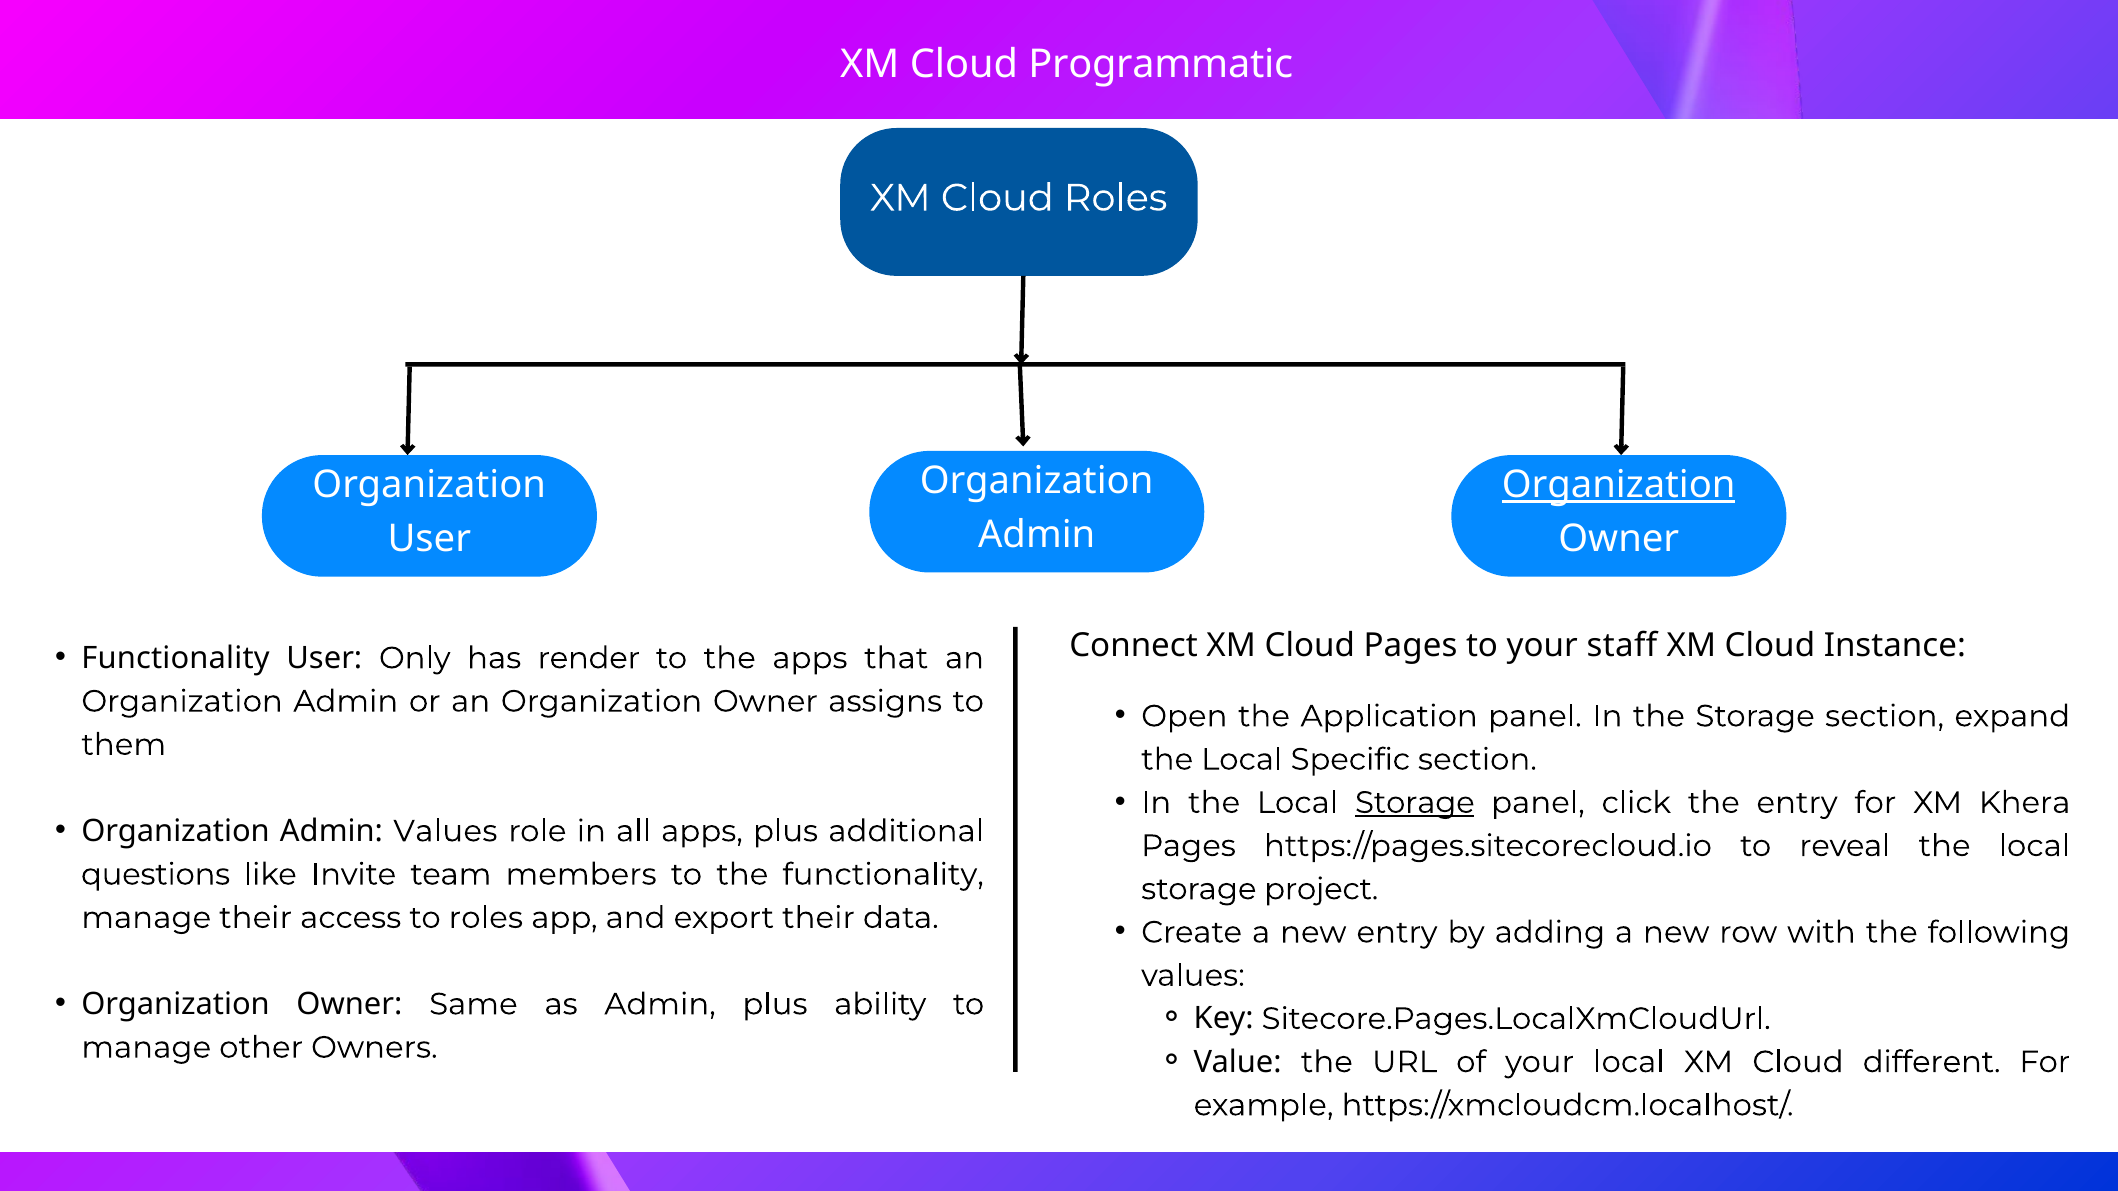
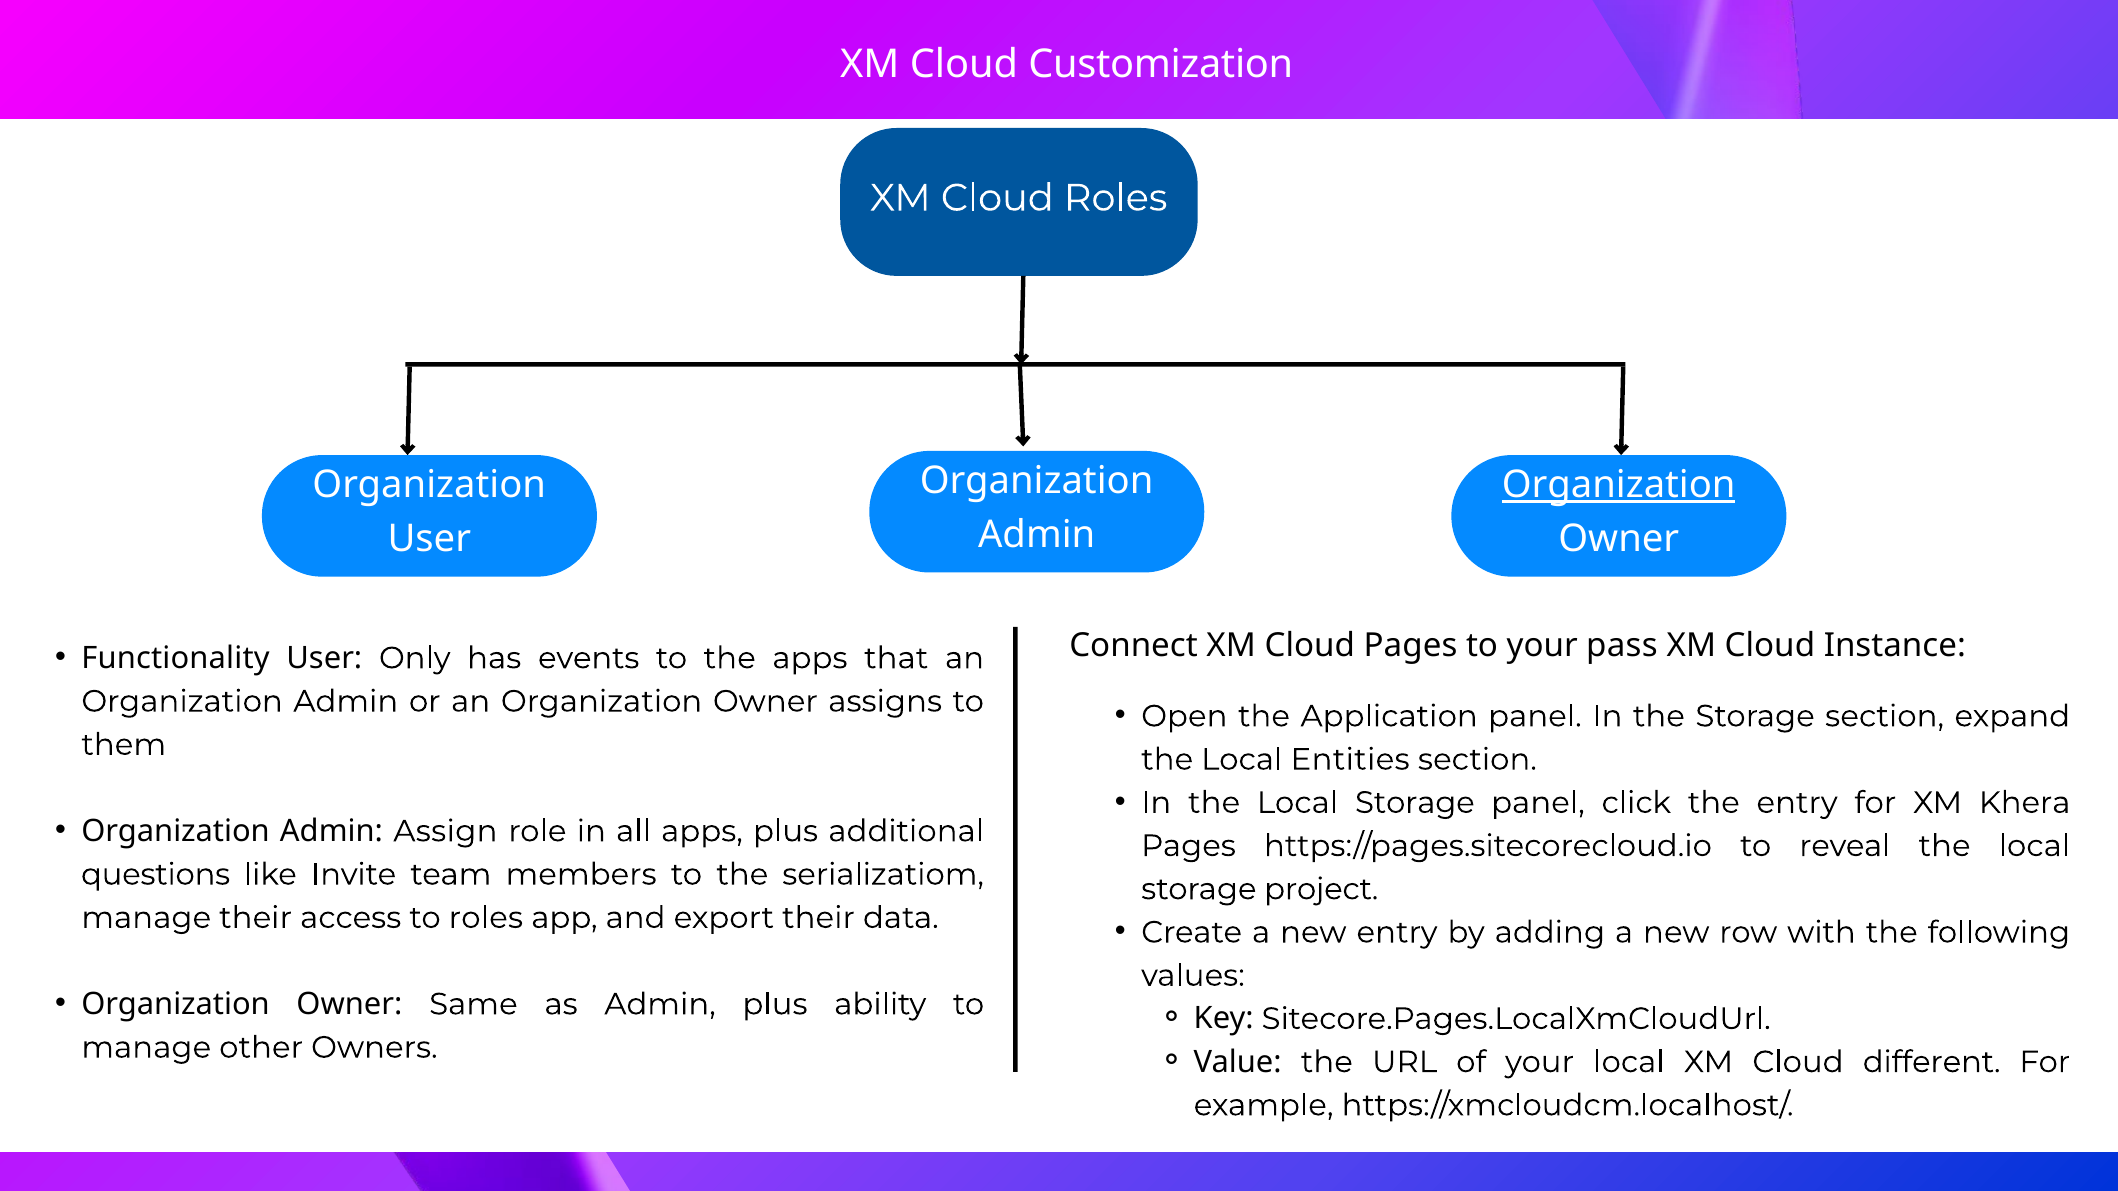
Programmatic: Programmatic -> Customization
staff: staff -> pass
render: render -> events
Specific: Specific -> Entities
Storage at (1415, 803) underline: present -> none
Admin Values: Values -> Assign
the functionality: functionality -> serializatiom
